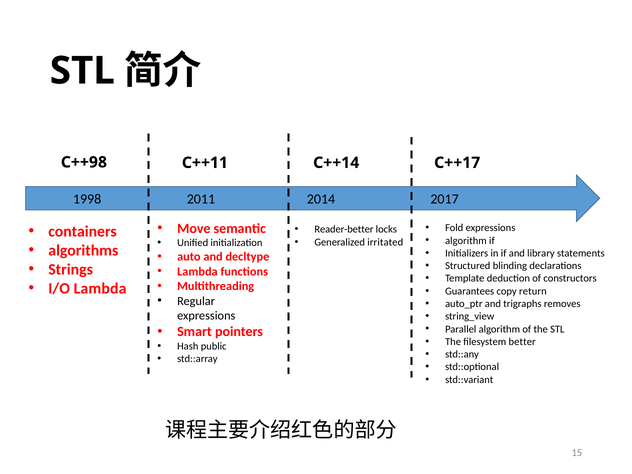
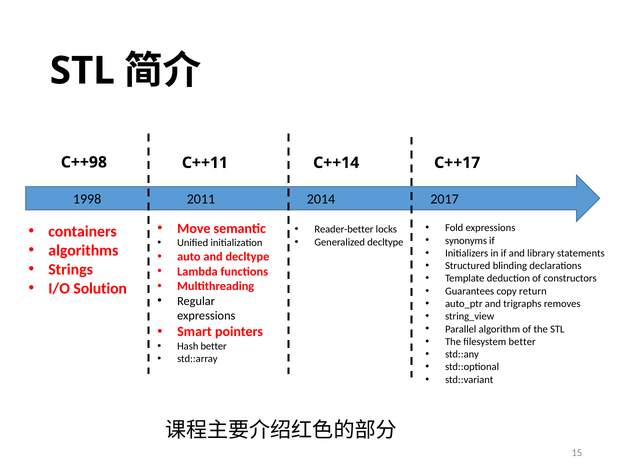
algorithm at (466, 241): algorithm -> synonyms
Generalized irritated: irritated -> decltype
I/O Lambda: Lambda -> Solution
Hash public: public -> better
